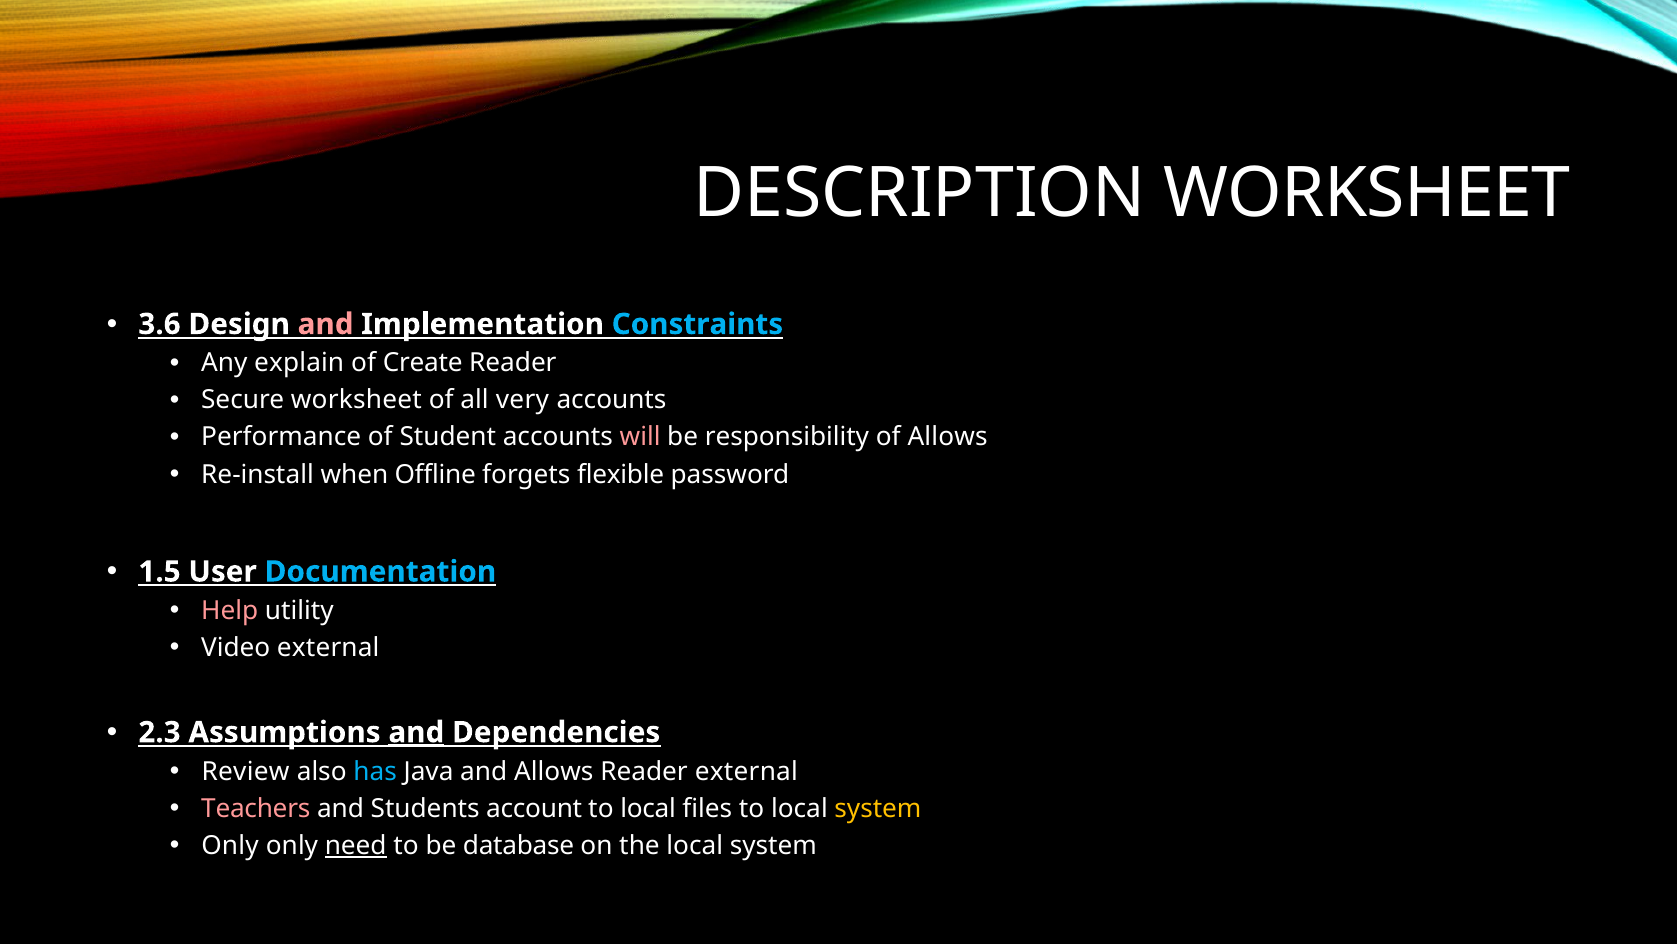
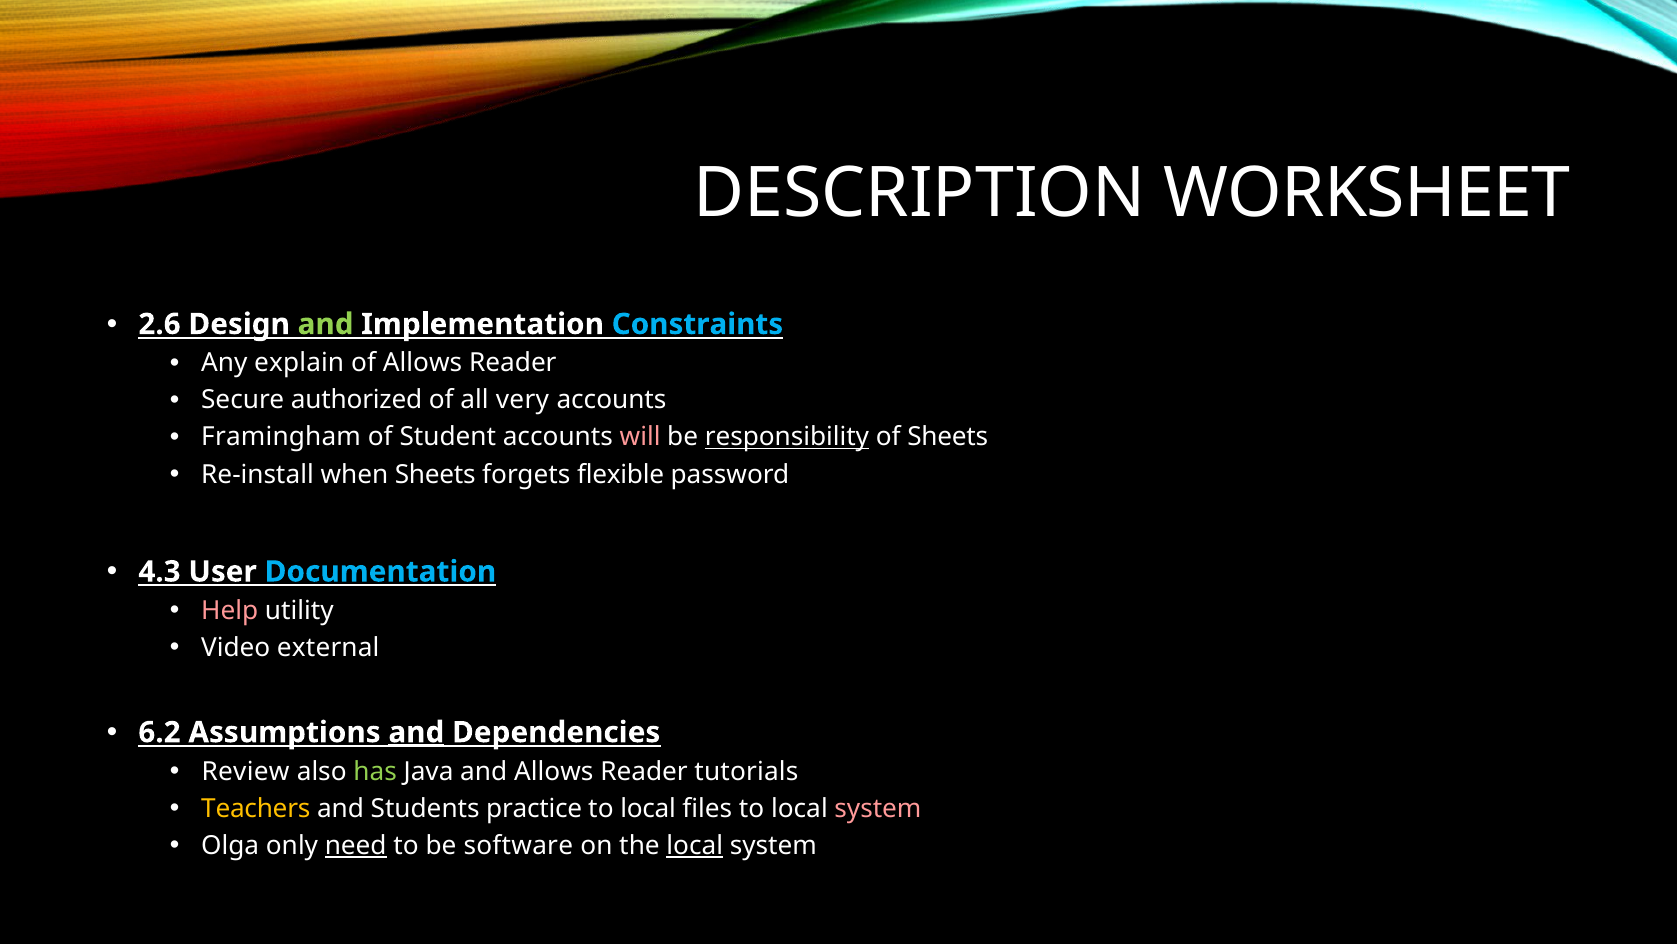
3.6: 3.6 -> 2.6
and at (326, 324) colour: pink -> light green
of Create: Create -> Allows
Secure worksheet: worksheet -> authorized
Performance: Performance -> Framingham
responsibility underline: none -> present
of Allows: Allows -> Sheets
when Offline: Offline -> Sheets
1.5: 1.5 -> 4.3
2.3: 2.3 -> 6.2
has colour: light blue -> light green
Reader external: external -> tutorials
Teachers colour: pink -> yellow
account: account -> practice
system at (878, 808) colour: yellow -> pink
Only at (230, 845): Only -> Olga
database: database -> software
local at (695, 845) underline: none -> present
